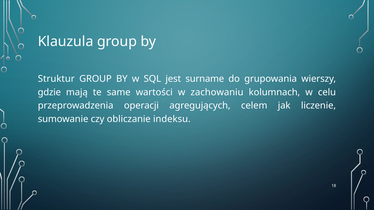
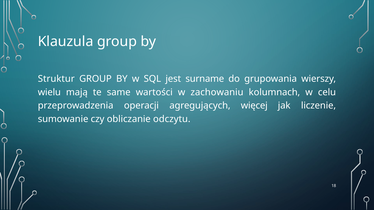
gdzie: gdzie -> wielu
celem: celem -> więcej
indeksu: indeksu -> odczytu
